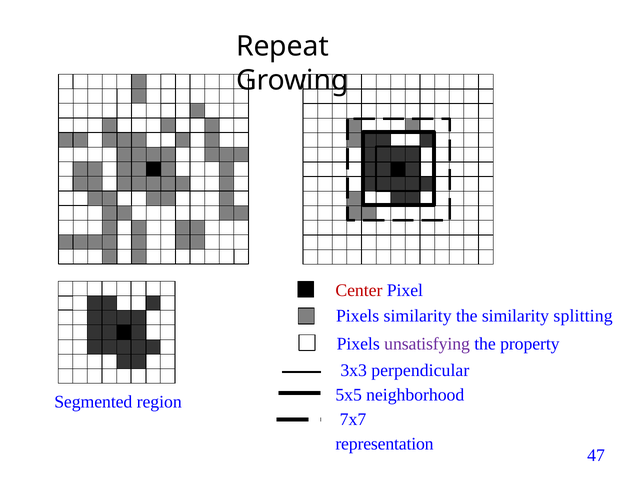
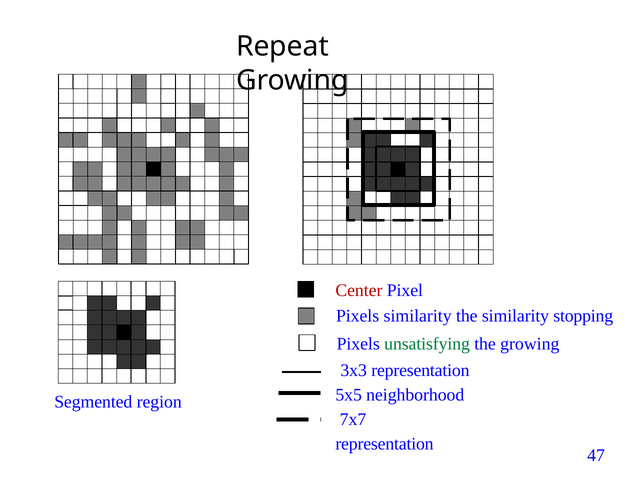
splitting: splitting -> stopping
unsatisfying colour: purple -> green
the property: property -> growing
3x3 perpendicular: perpendicular -> representation
